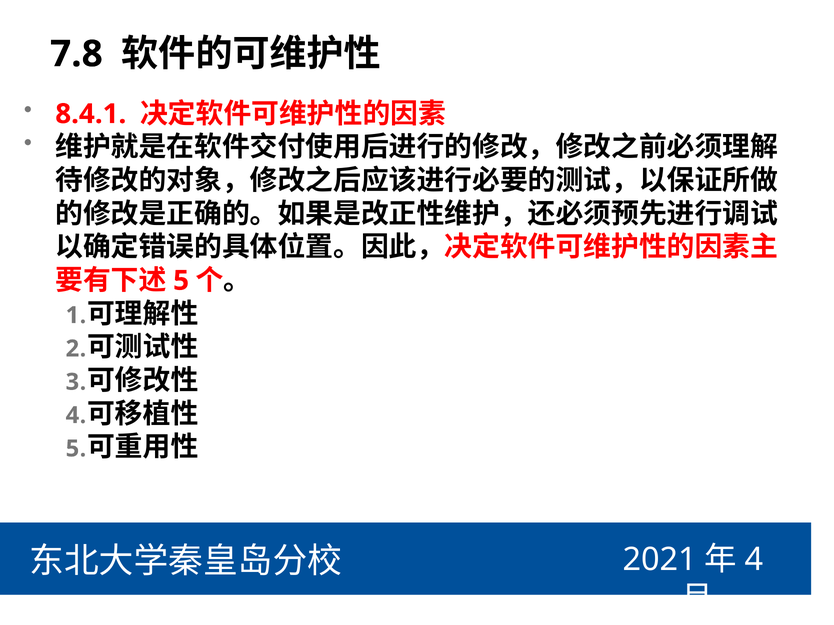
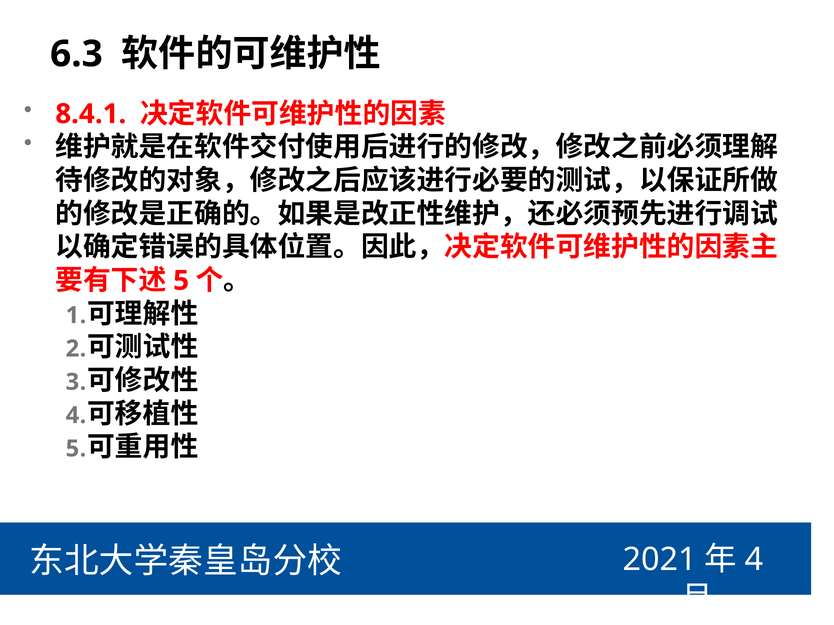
7.8: 7.8 -> 6.3
